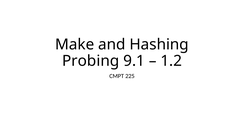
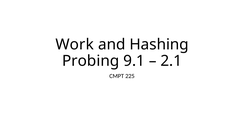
Make: Make -> Work
1.2: 1.2 -> 2.1
